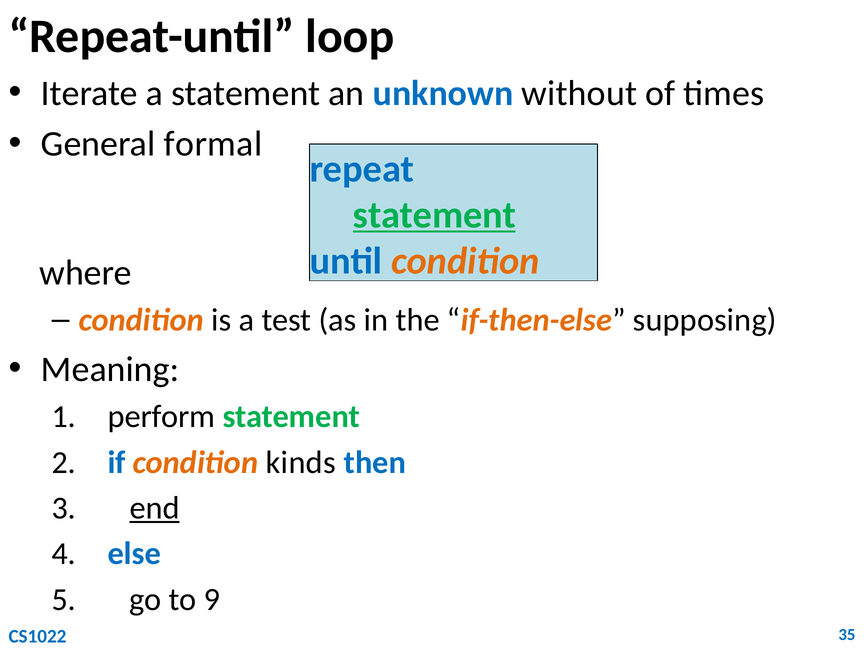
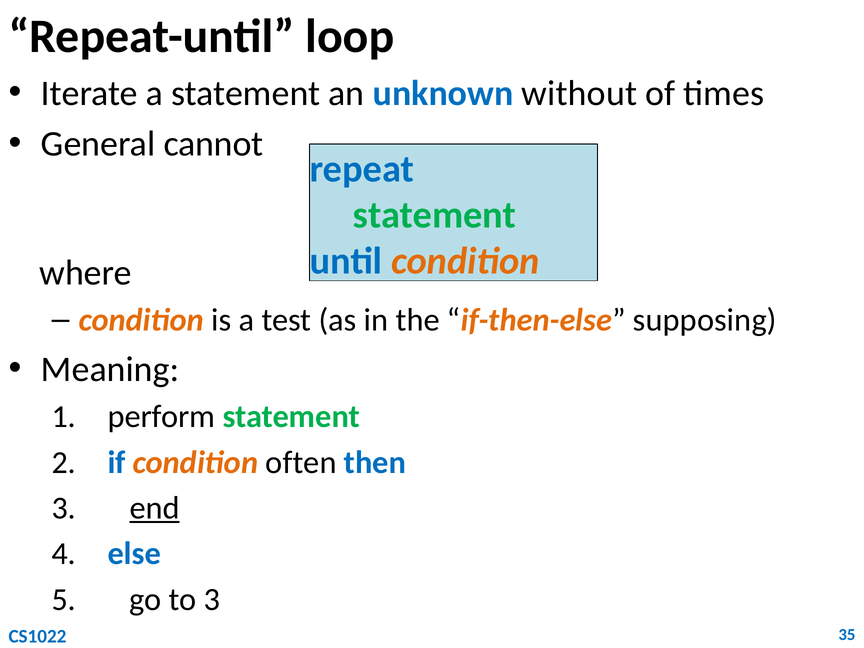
formal: formal -> cannot
statement at (434, 215) underline: present -> none
kinds: kinds -> often
to 9: 9 -> 3
